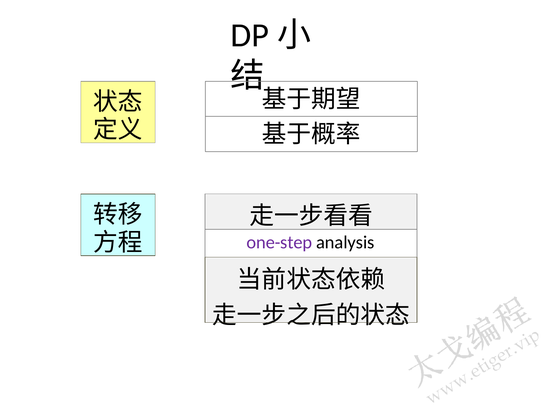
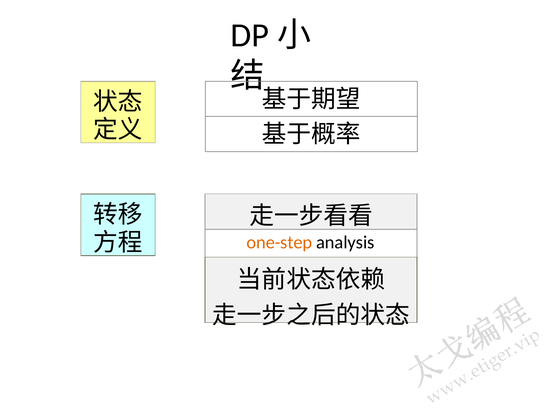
one-step colour: purple -> orange
